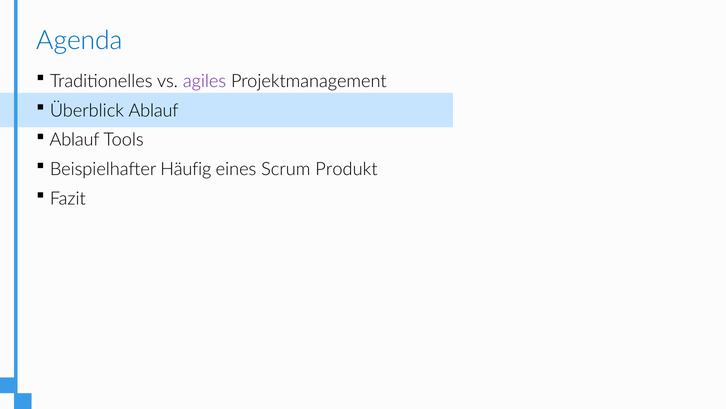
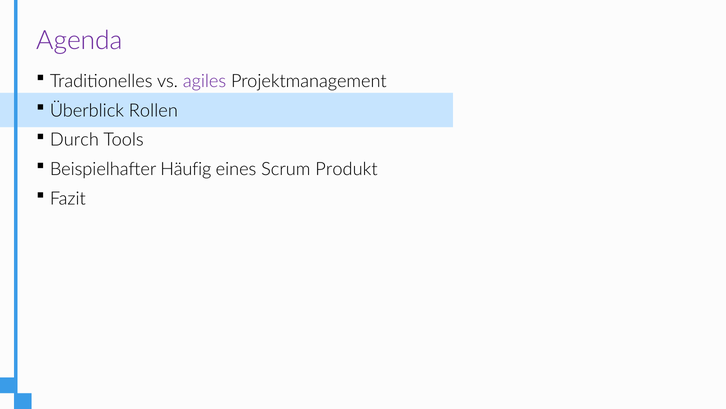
Agenda colour: blue -> purple
Überblick Ablauf: Ablauf -> Rollen
Ablauf at (75, 140): Ablauf -> Durch
